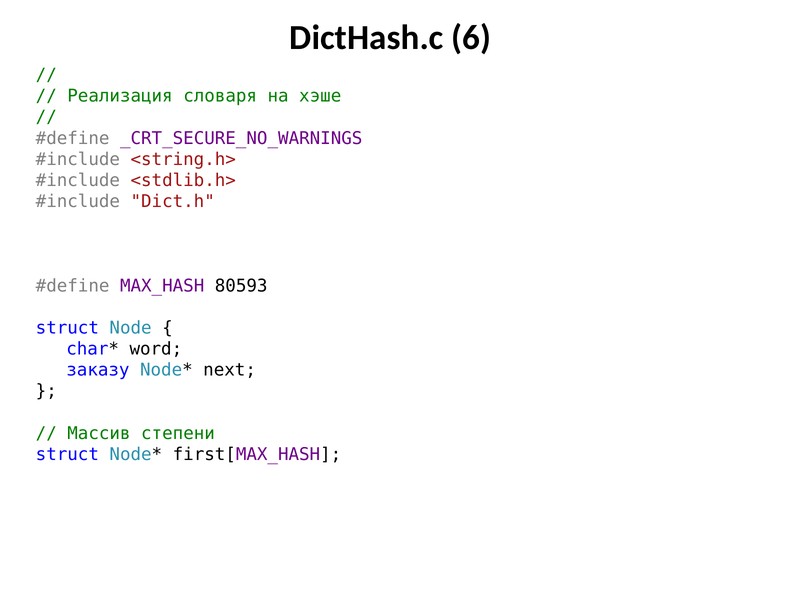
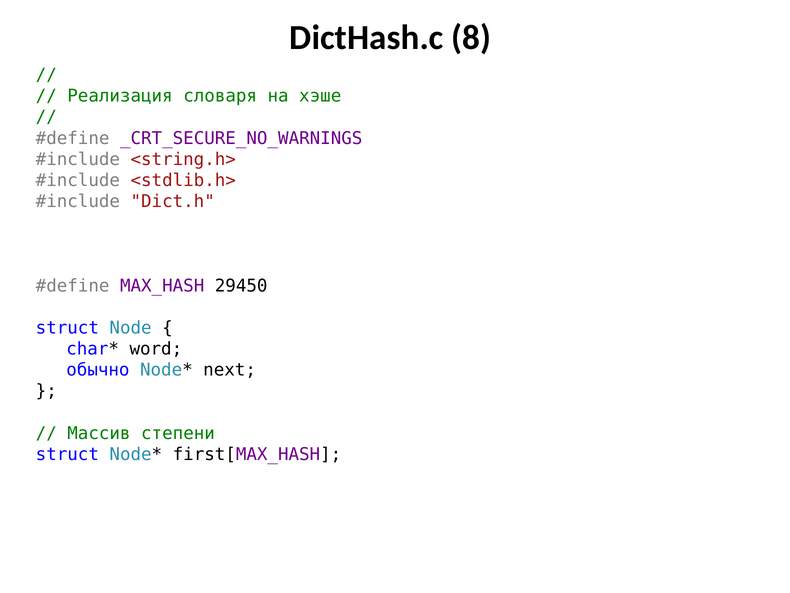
6: 6 -> 8
80593: 80593 -> 29450
заказу: заказу -> обычно
